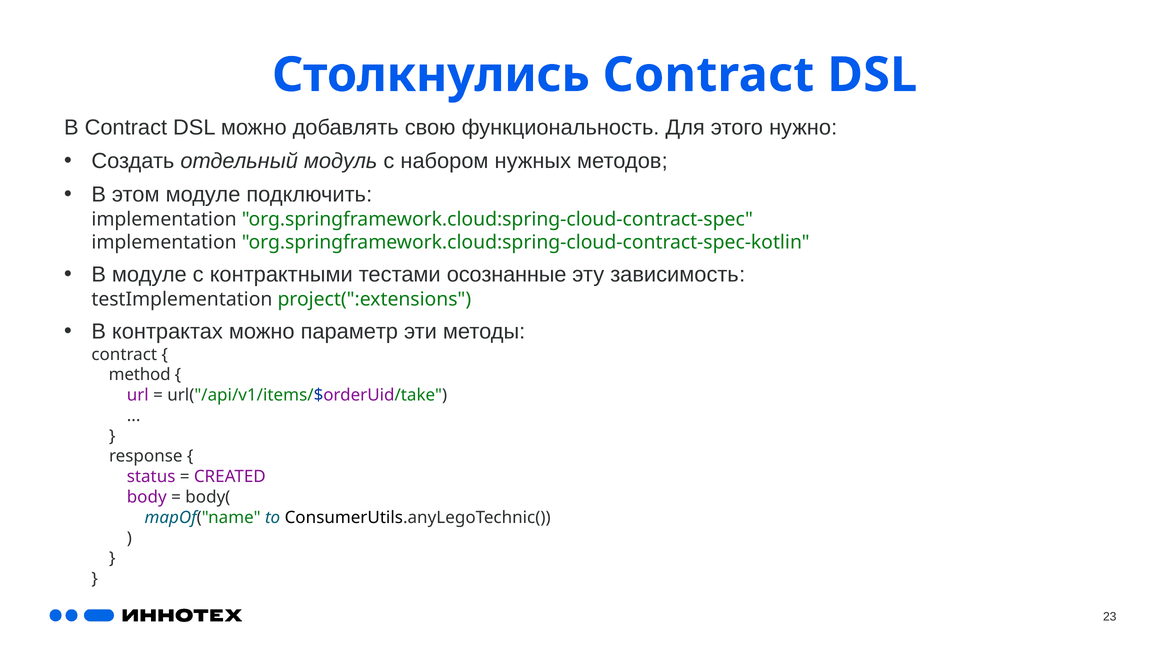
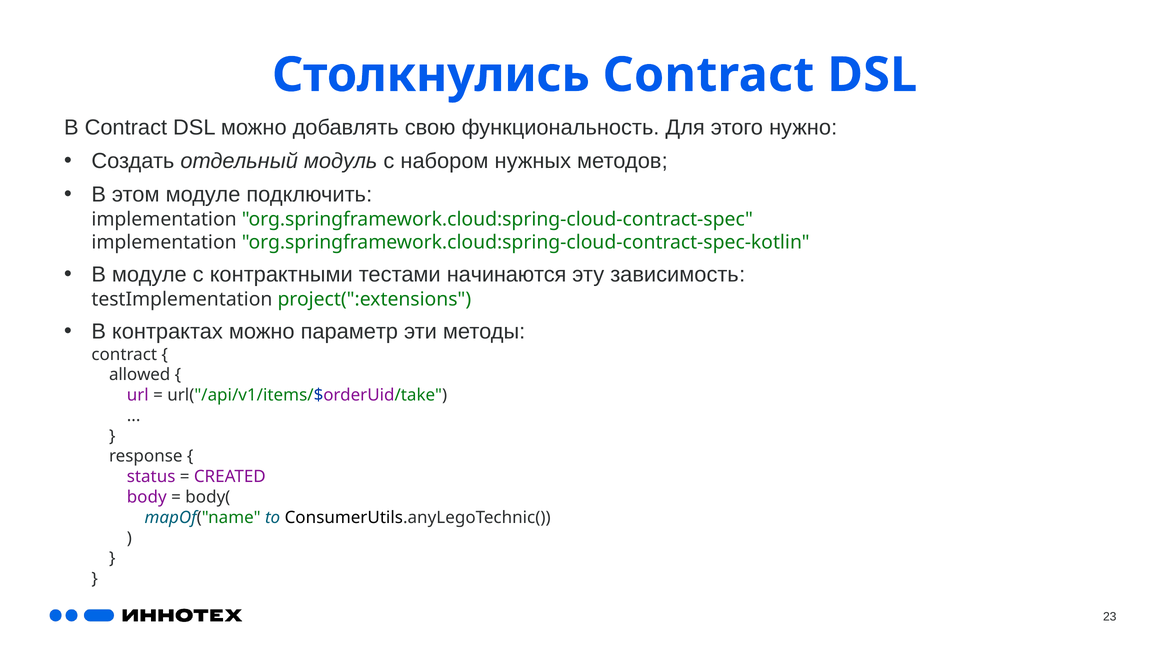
осознанные: осознанные -> начинаются
method: method -> allowed
